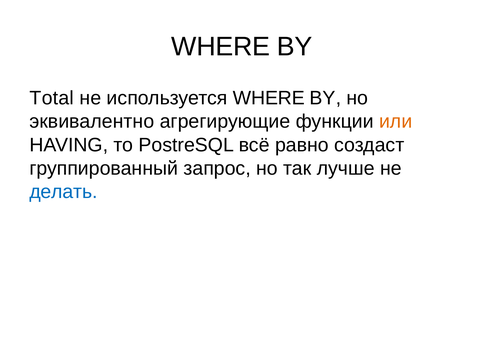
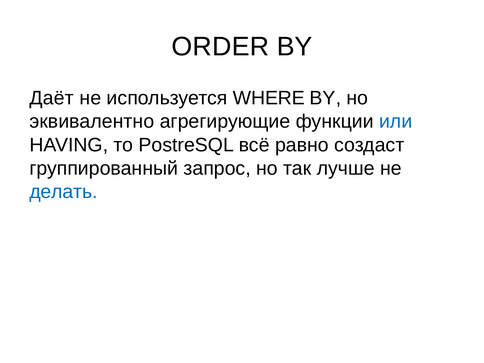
WHERE at (221, 47): WHERE -> ORDER
Total: Total -> Даёт
или colour: orange -> blue
